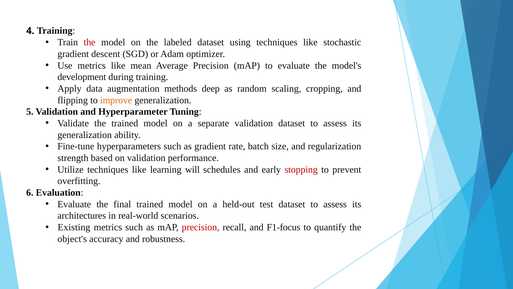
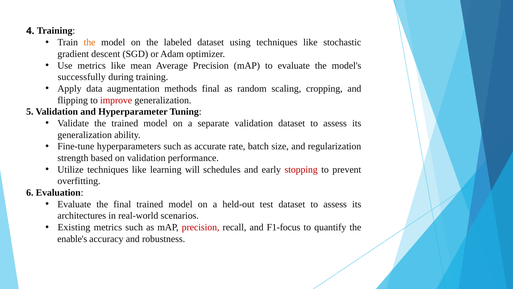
the at (90, 42) colour: red -> orange
development: development -> successfully
methods deep: deep -> final
improve colour: orange -> red
as gradient: gradient -> accurate
object's: object's -> enable's
